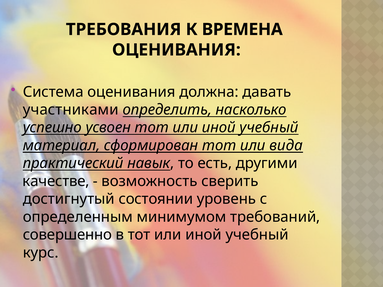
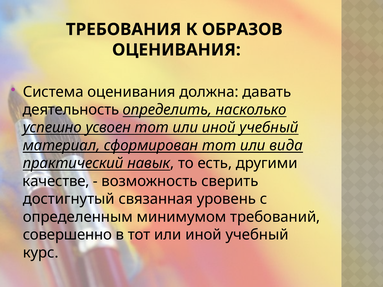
ВРЕМЕНА: ВРЕМЕНА -> ОБРАЗОВ
участниками: участниками -> деятельность
состоянии: состоянии -> связанная
